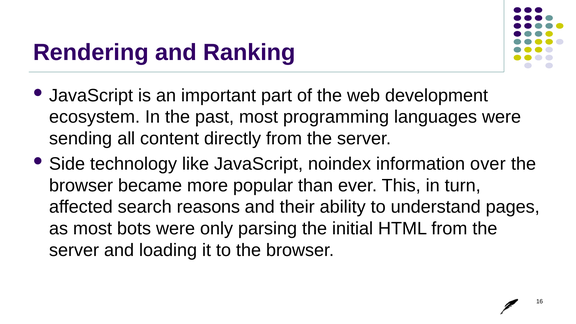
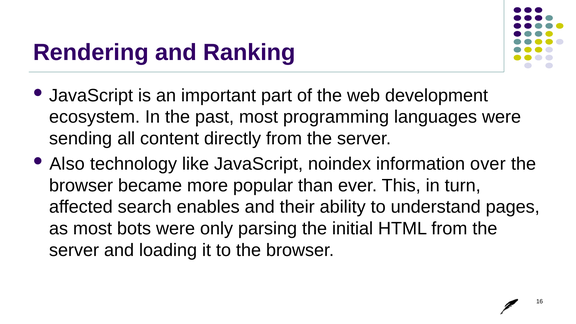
Side: Side -> Also
reasons: reasons -> enables
